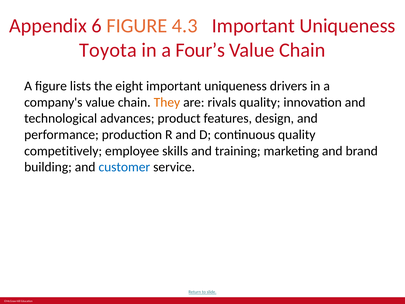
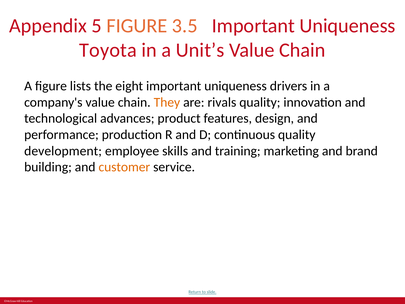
6: 6 -> 5
4.3: 4.3 -> 3.5
Four’s: Four’s -> Unit’s
competitively: competitively -> development
customer colour: blue -> orange
